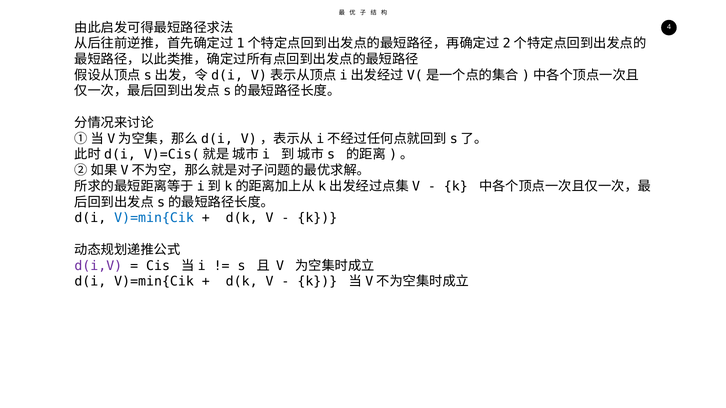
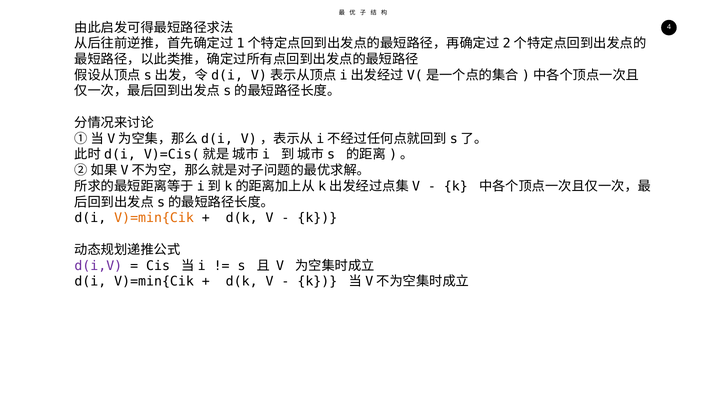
V)=min{Cik at (154, 218) colour: blue -> orange
